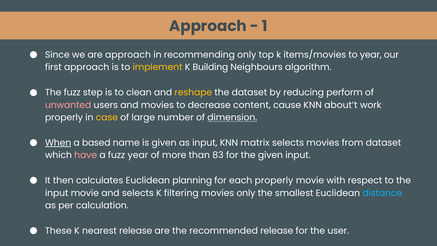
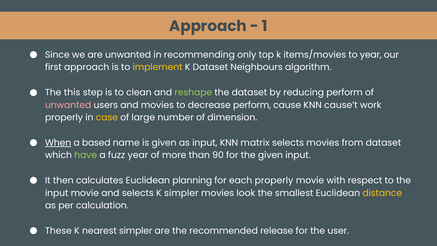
are approach: approach -> unwanted
K Building: Building -> Dataset
The fuzz: fuzz -> this
reshape colour: yellow -> light green
decrease content: content -> perform
about’t: about’t -> cause’t
dimension underline: present -> none
have colour: pink -> light green
83: 83 -> 90
K filtering: filtering -> simpler
movies only: only -> look
distance colour: light blue -> yellow
nearest release: release -> simpler
